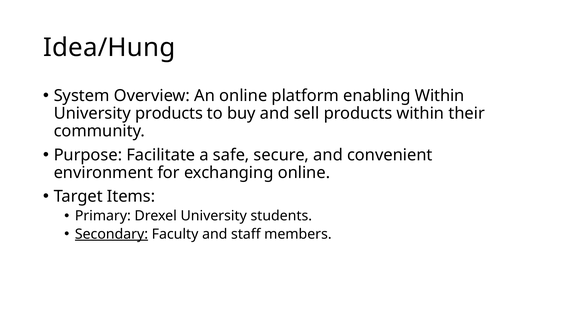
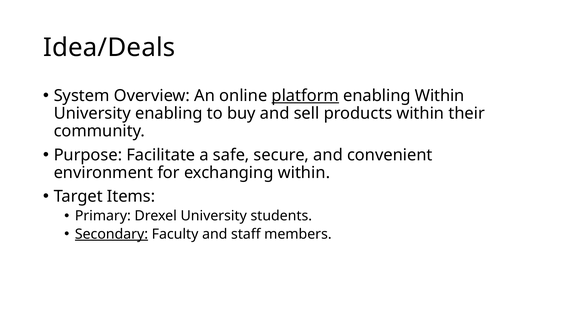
Idea/Hung: Idea/Hung -> Idea/Deals
platform underline: none -> present
University products: products -> enabling
exchanging online: online -> within
